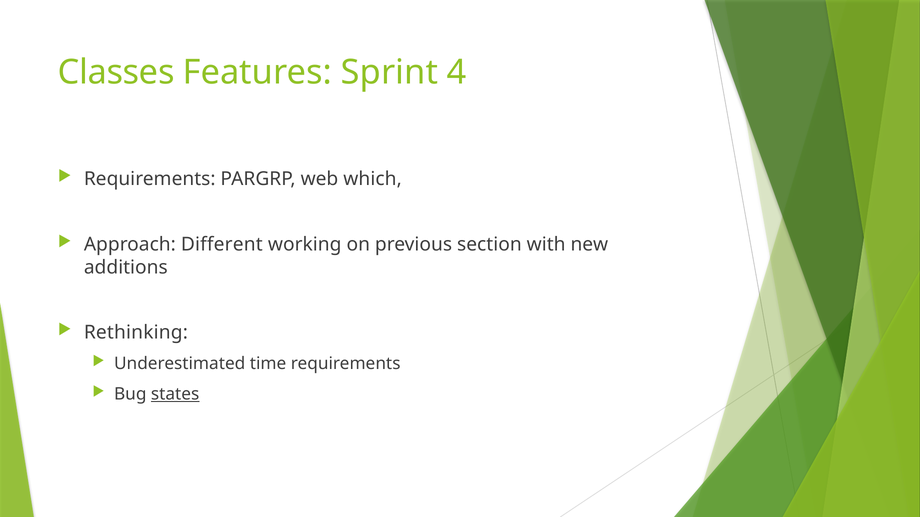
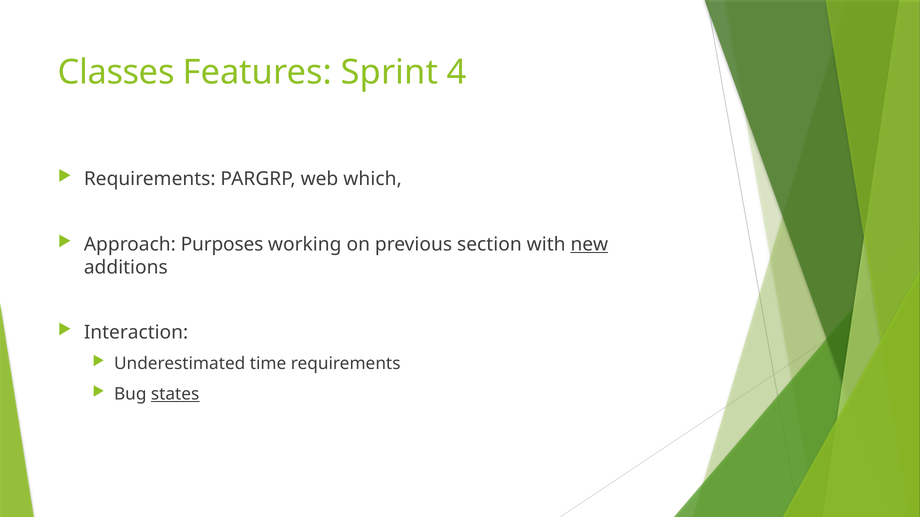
Different: Different -> Purposes
new underline: none -> present
Rethinking: Rethinking -> Interaction
